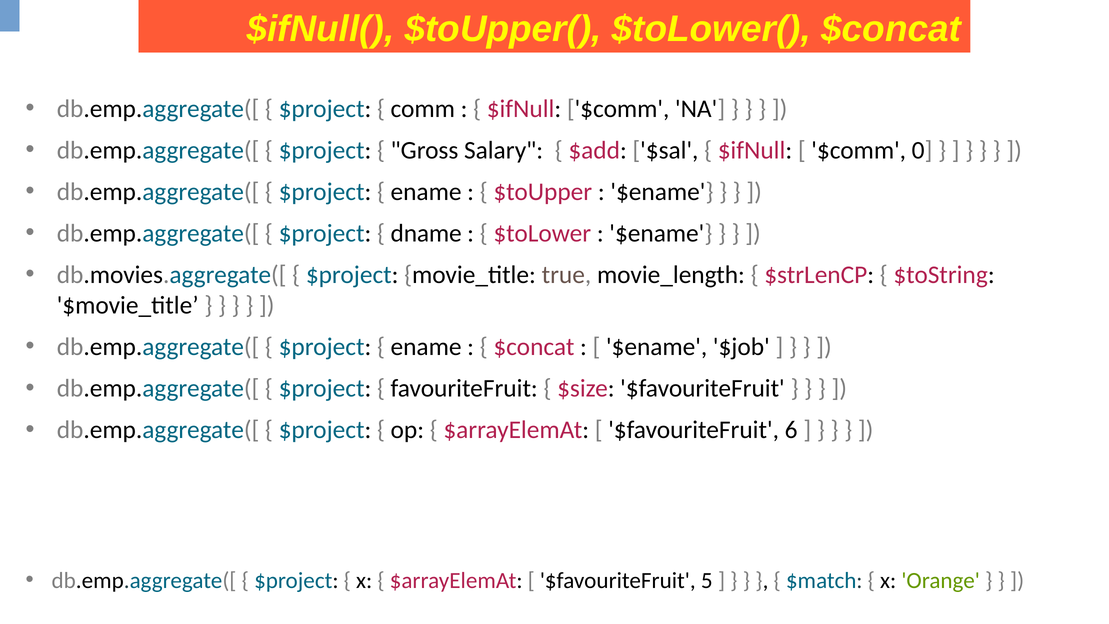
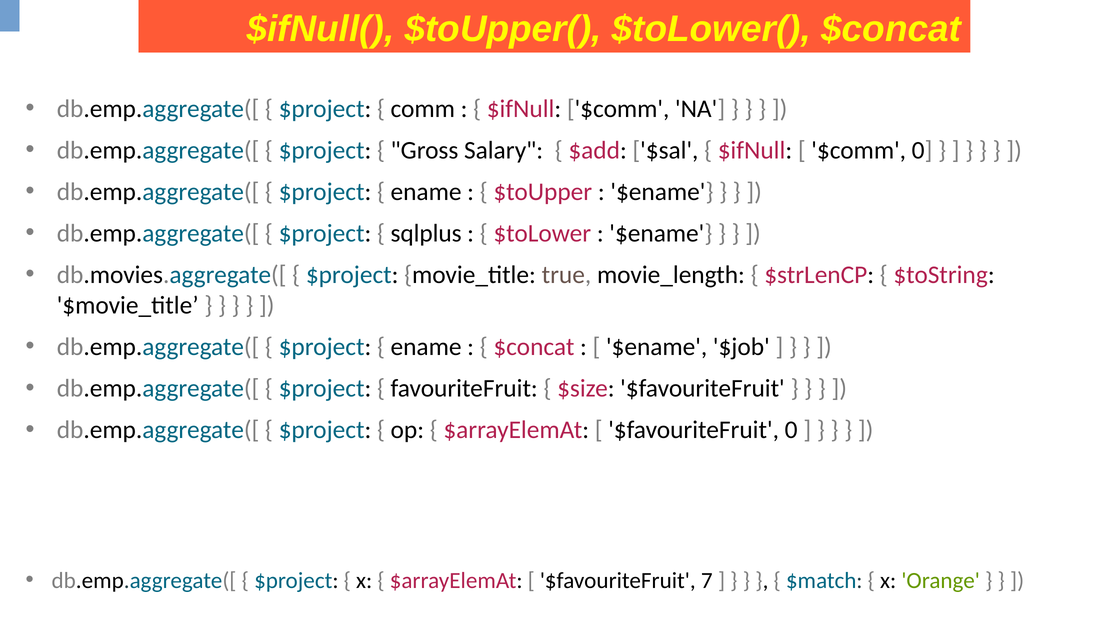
dname: dname -> sqlplus
$favouriteFruit 6: 6 -> 0
5: 5 -> 7
